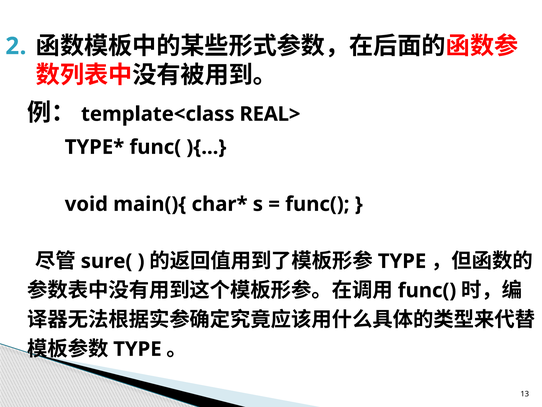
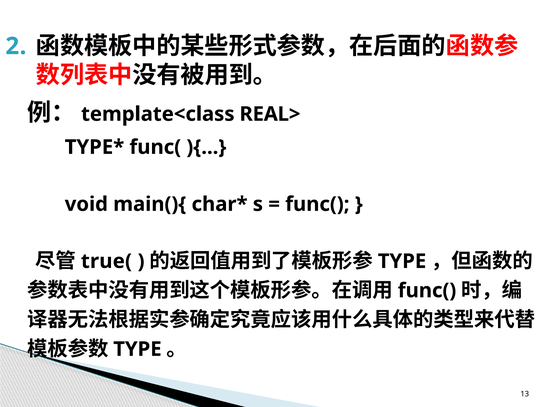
sure(: sure( -> true(
